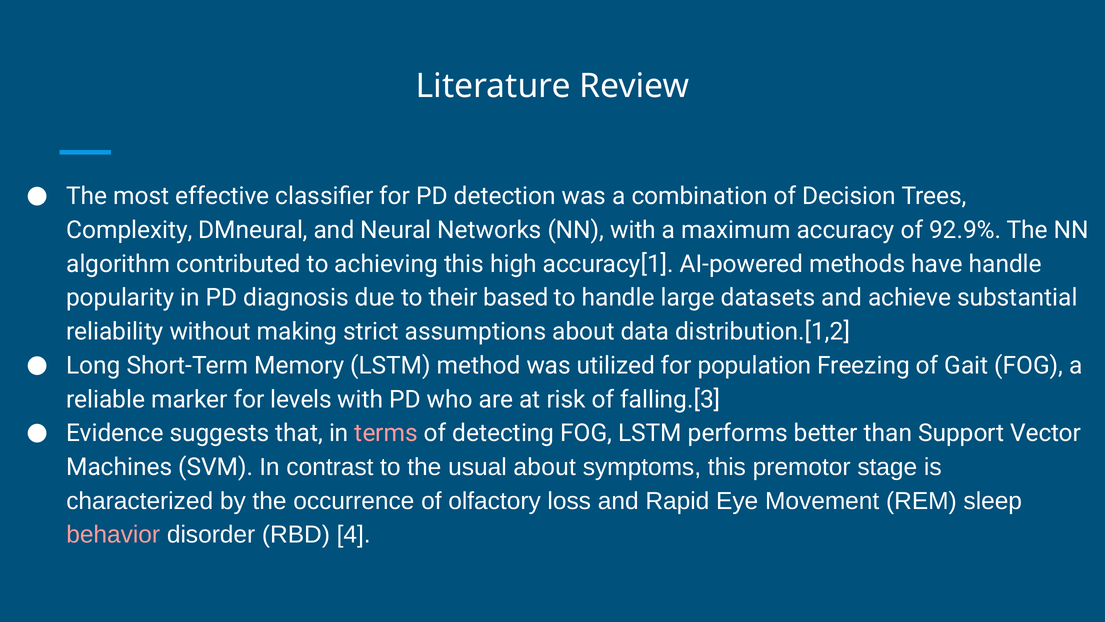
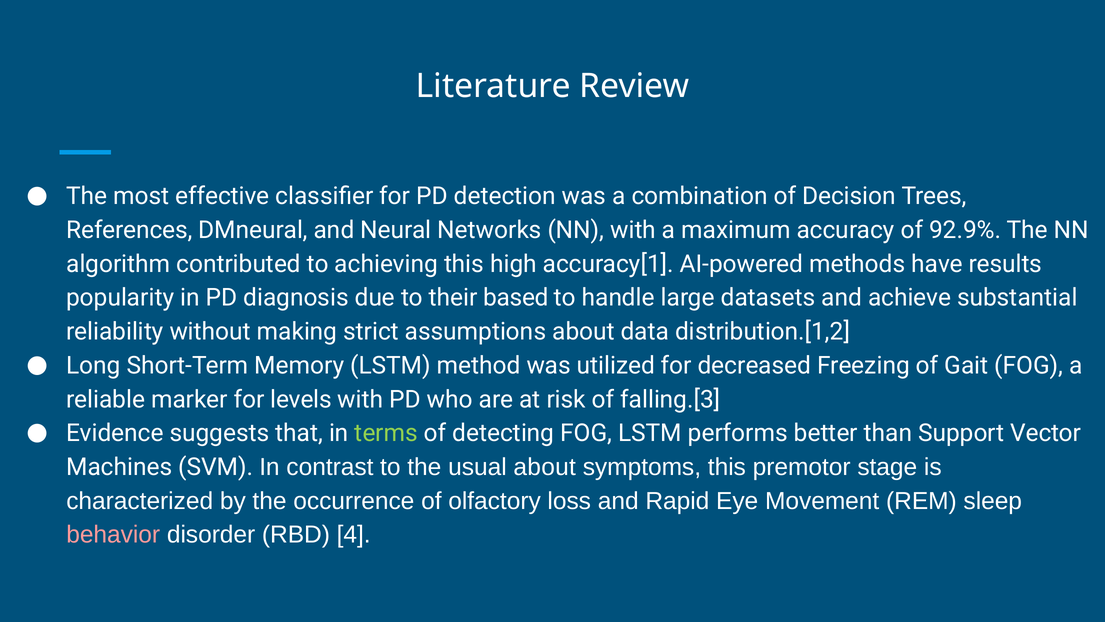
Complexity: Complexity -> References
have handle: handle -> results
population: population -> decreased
terms colour: pink -> light green
